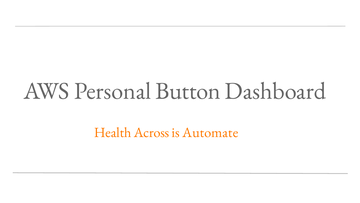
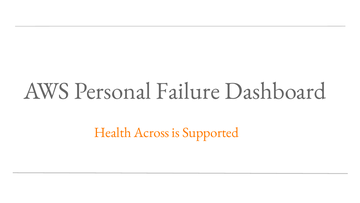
Button: Button -> Failure
Automate: Automate -> Supported
